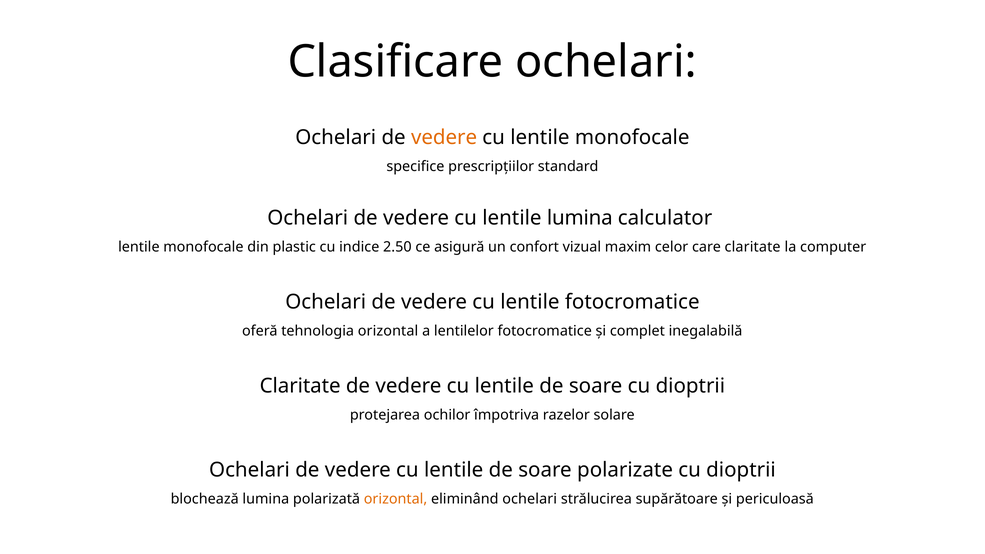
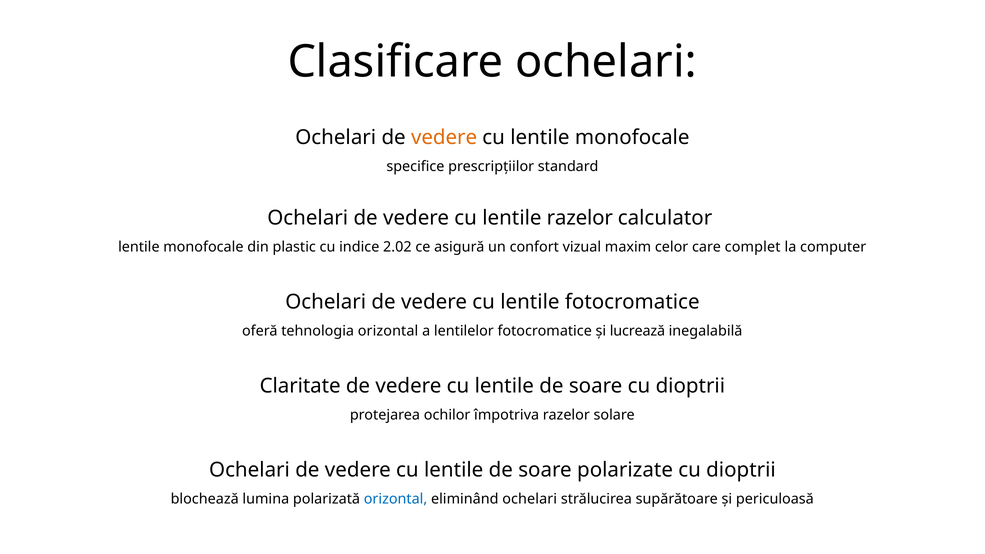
lentile lumina: lumina -> razelor
2.50: 2.50 -> 2.02
care claritate: claritate -> complet
complet: complet -> lucrează
orizontal at (396, 499) colour: orange -> blue
